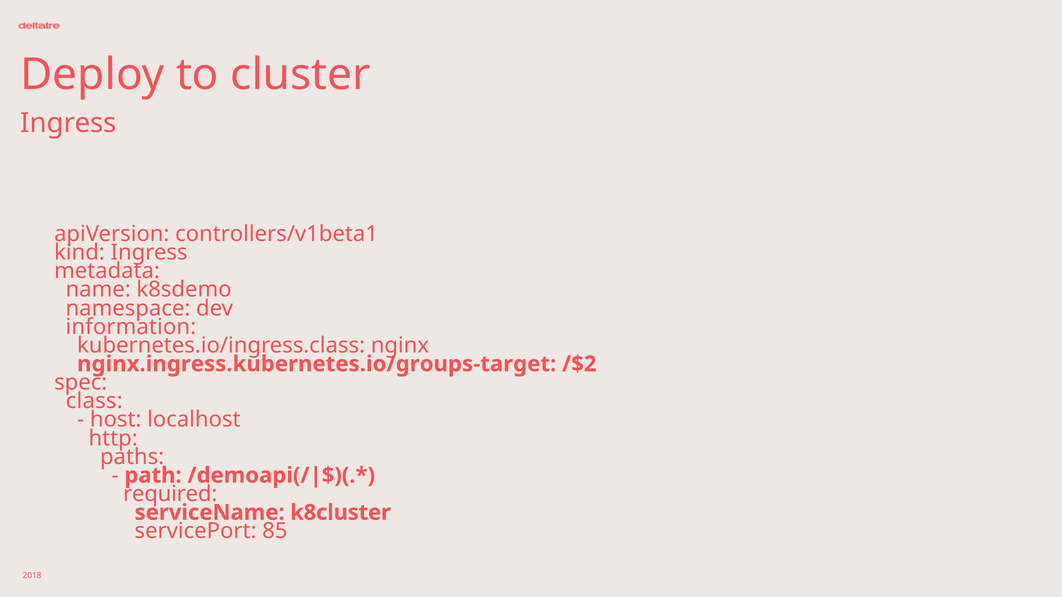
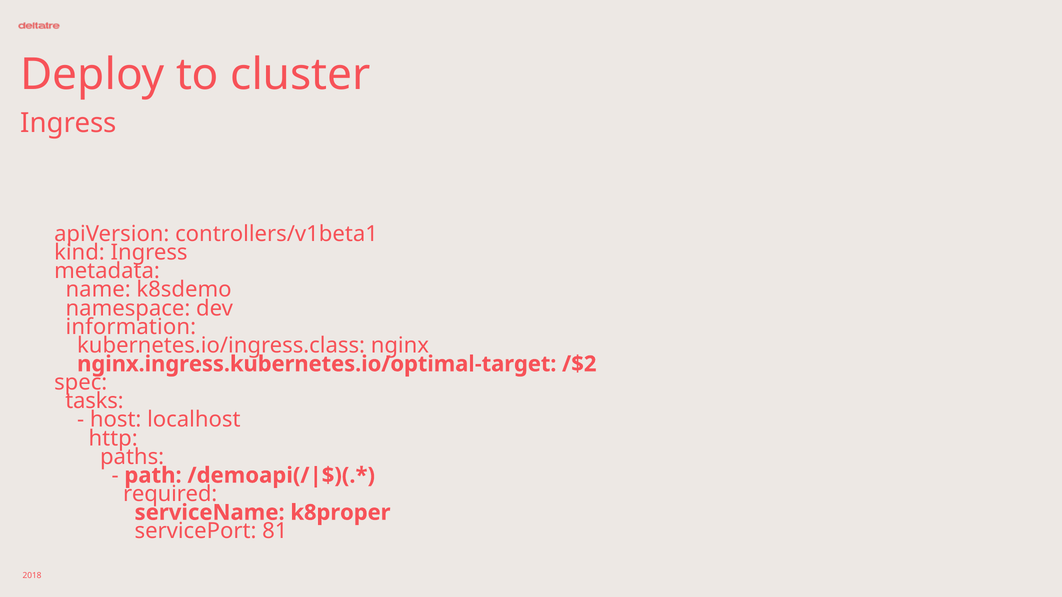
nginx.ingress.kubernetes.io/groups-target: nginx.ingress.kubernetes.io/groups-target -> nginx.ingress.kubernetes.io/optimal-target
class: class -> tasks
k8cluster: k8cluster -> k8proper
85: 85 -> 81
